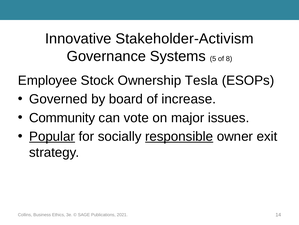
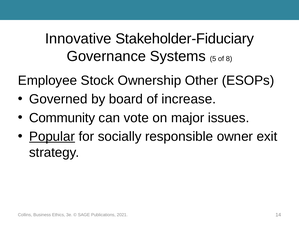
Stakeholder-Activism: Stakeholder-Activism -> Stakeholder-Fiduciary
Tesla: Tesla -> Other
responsible underline: present -> none
